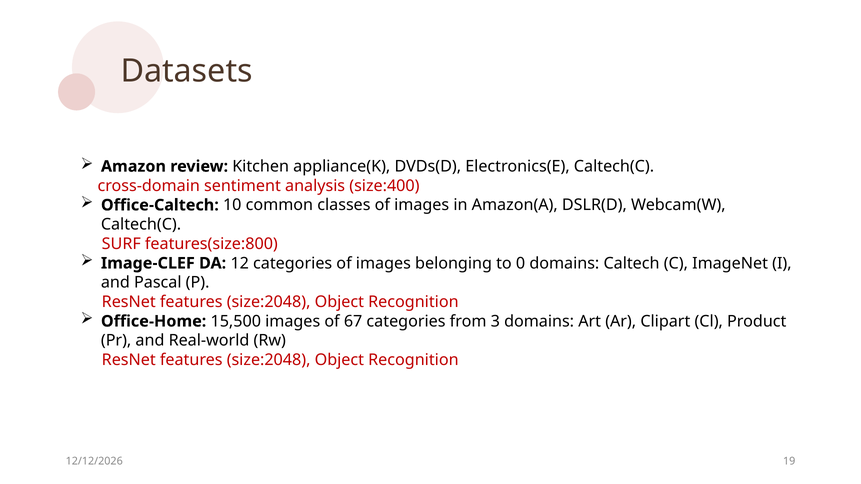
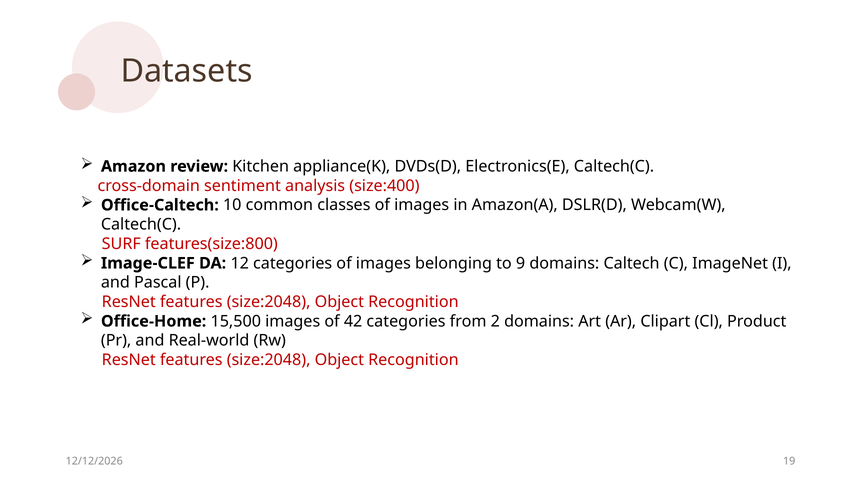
0: 0 -> 9
67: 67 -> 42
3: 3 -> 2
